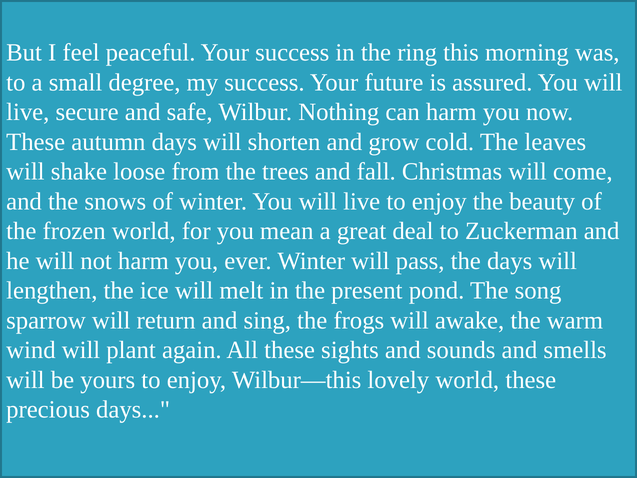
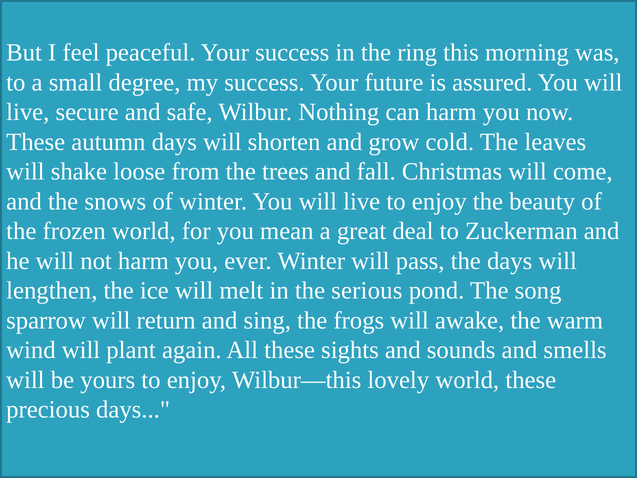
present: present -> serious
